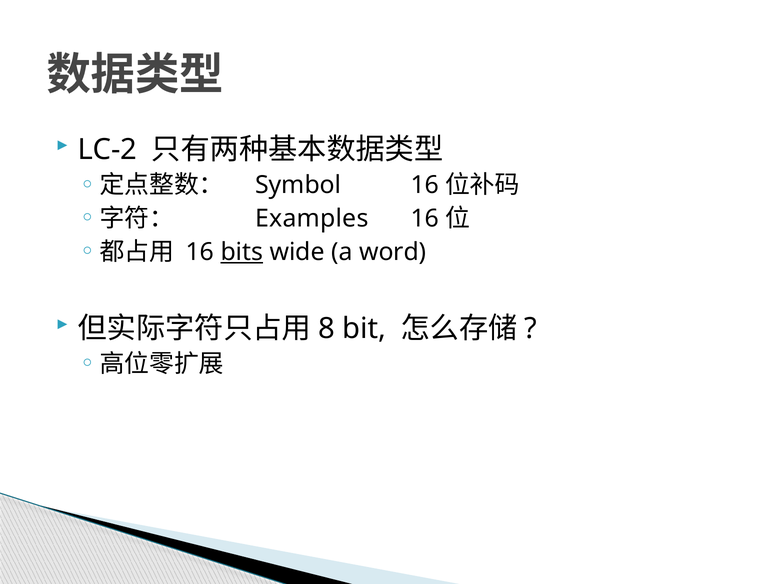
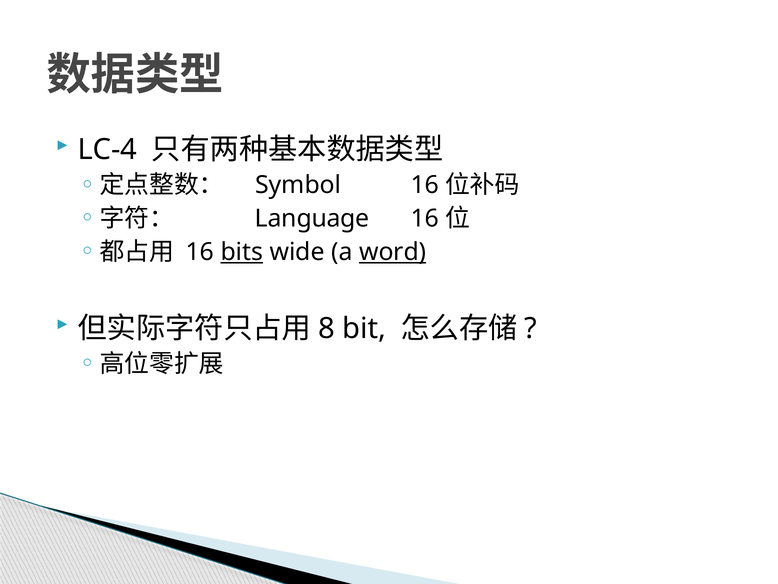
LC-2: LC-2 -> LC-4
Examples: Examples -> Language
word underline: none -> present
